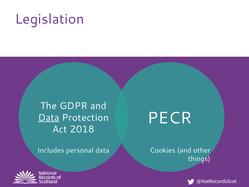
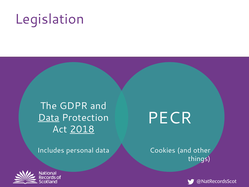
2018 underline: none -> present
